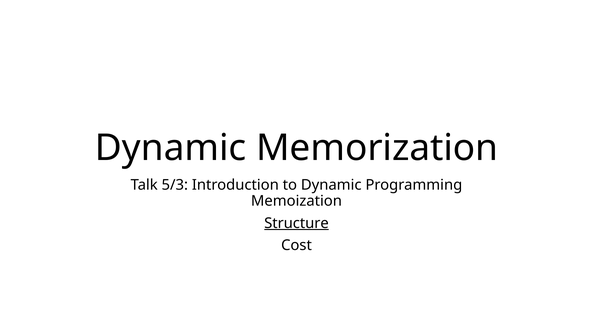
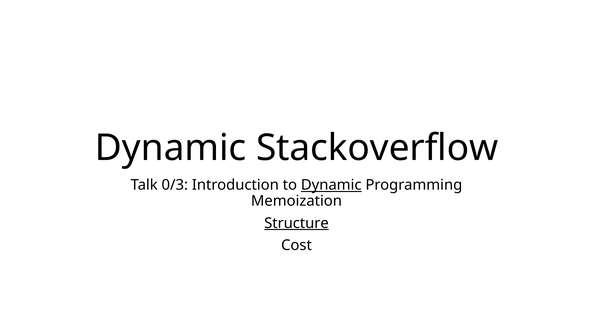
Memorization: Memorization -> Stackoverflow
5/3: 5/3 -> 0/3
Dynamic at (331, 185) underline: none -> present
